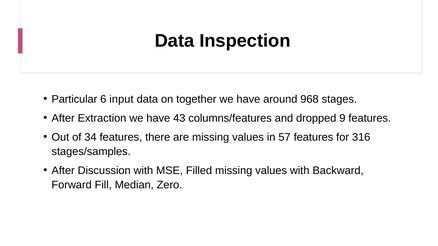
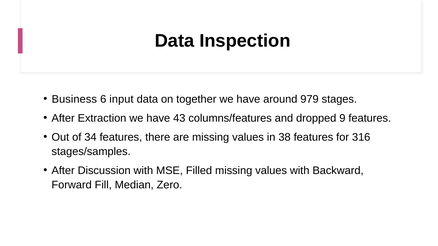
Particular: Particular -> Business
968: 968 -> 979
57: 57 -> 38
